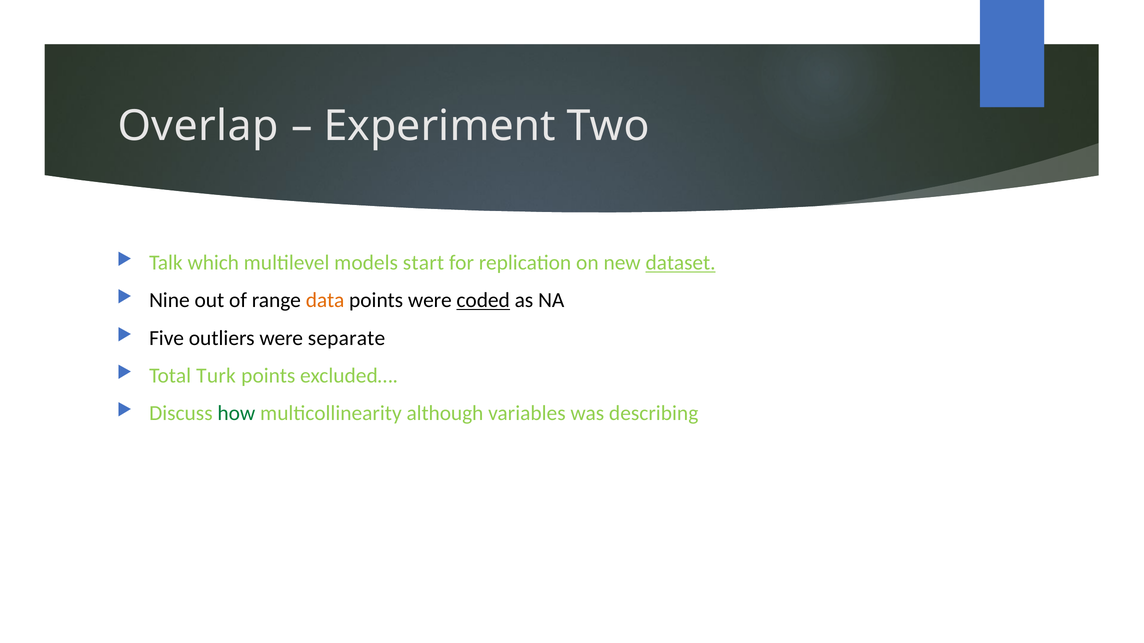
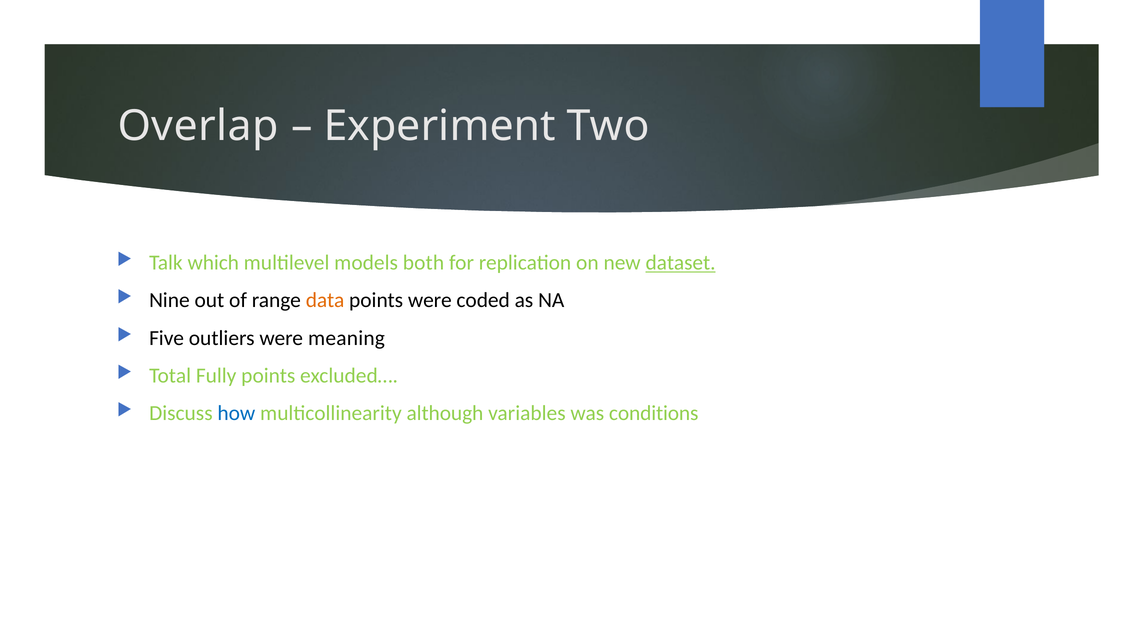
start: start -> both
coded underline: present -> none
separate: separate -> meaning
Turk: Turk -> Fully
how colour: green -> blue
describing: describing -> conditions
